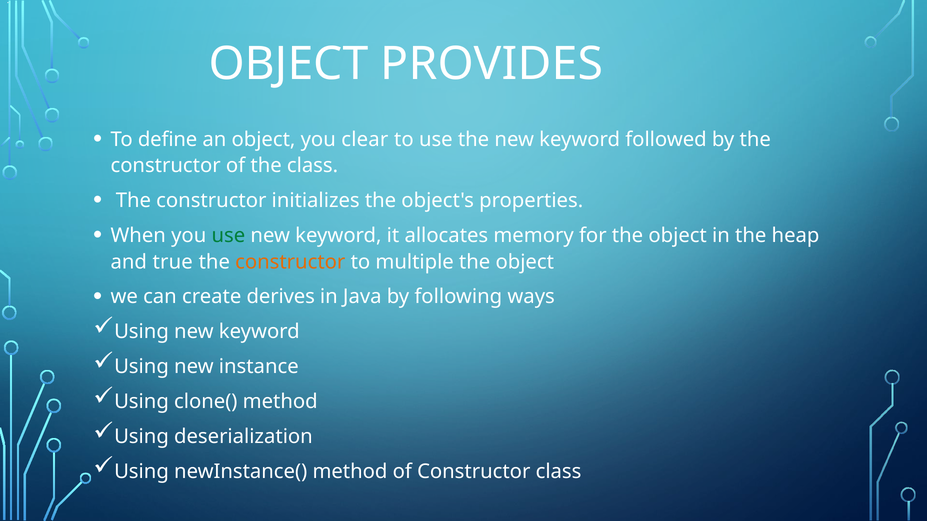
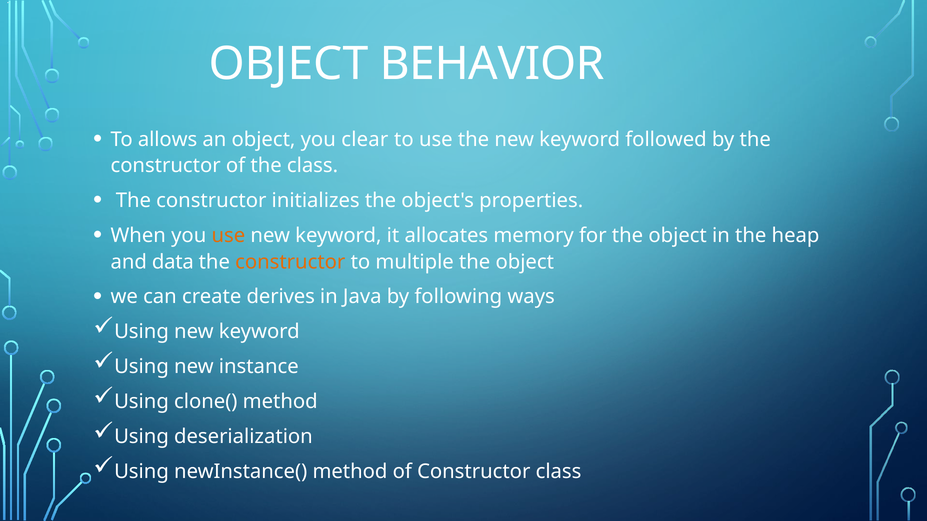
PROVIDES: PROVIDES -> BEHAVIOR
define: define -> allows
use at (228, 236) colour: green -> orange
true: true -> data
